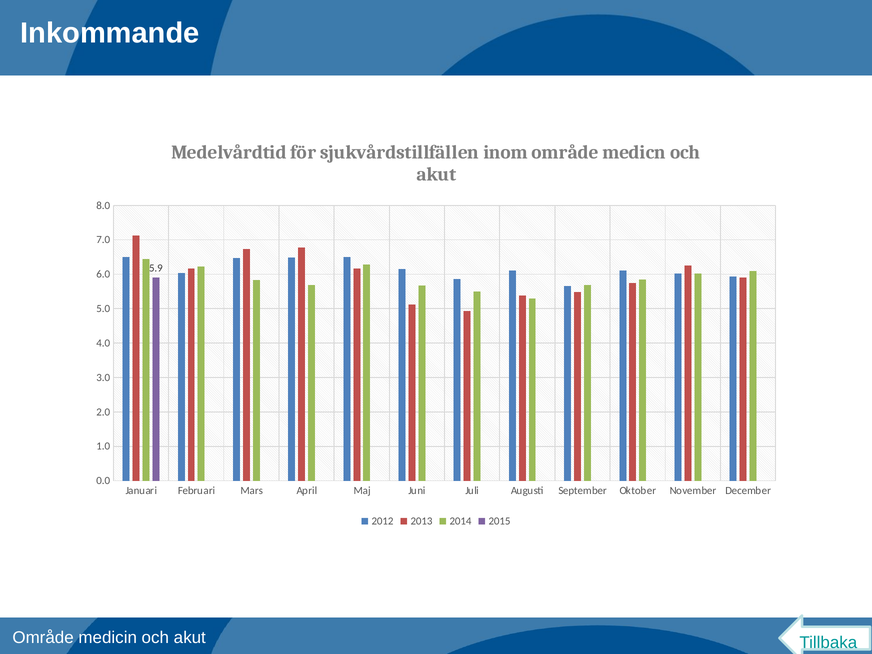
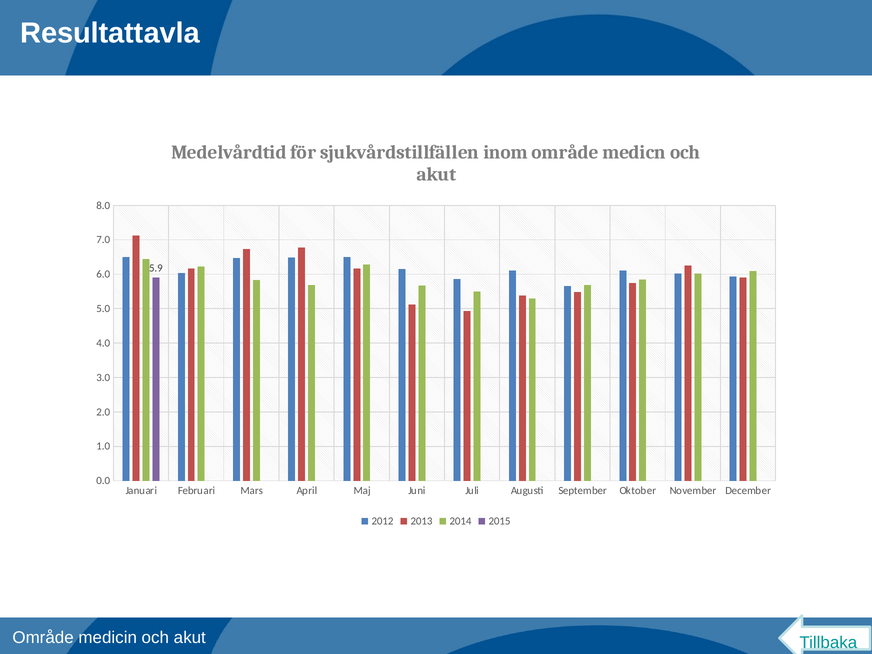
Inkommande: Inkommande -> Resultattavla
